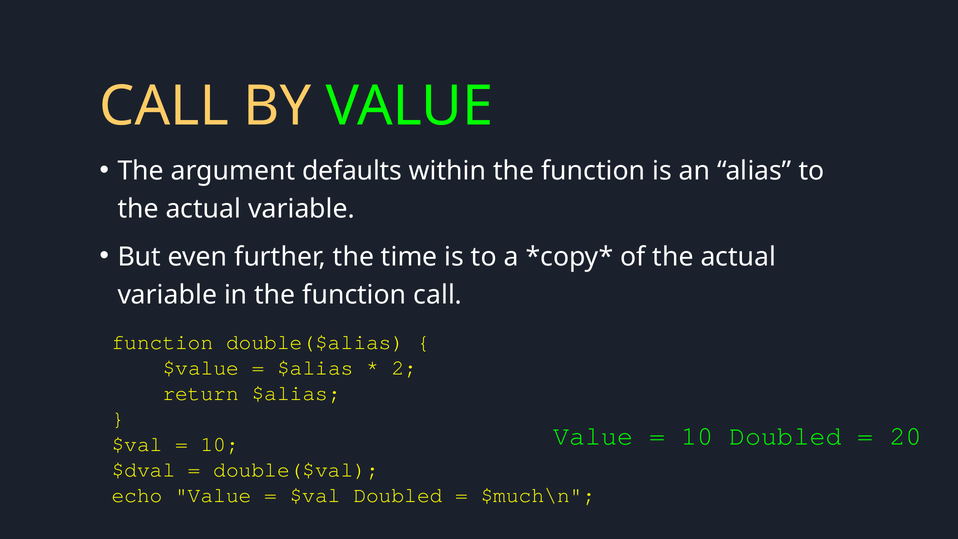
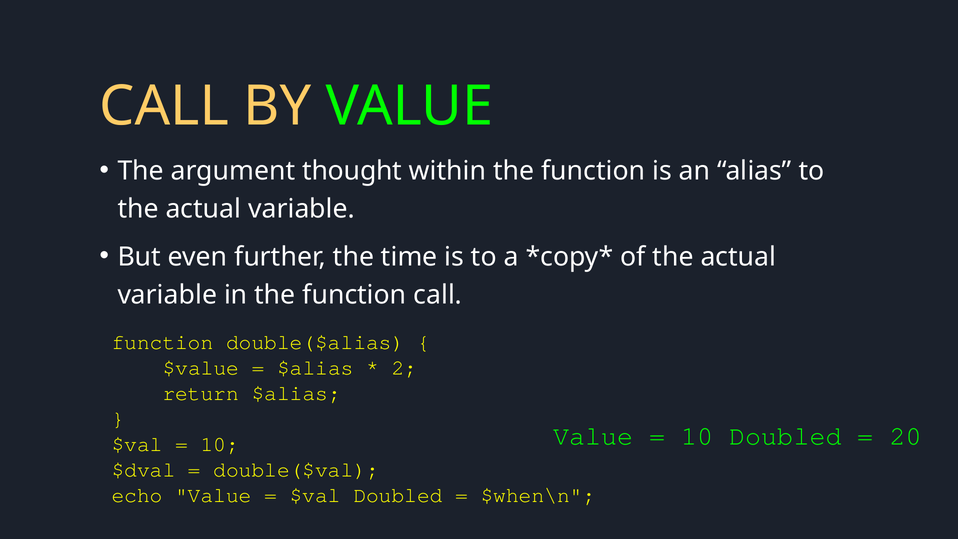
defaults: defaults -> thought
$much\n: $much\n -> $when\n
